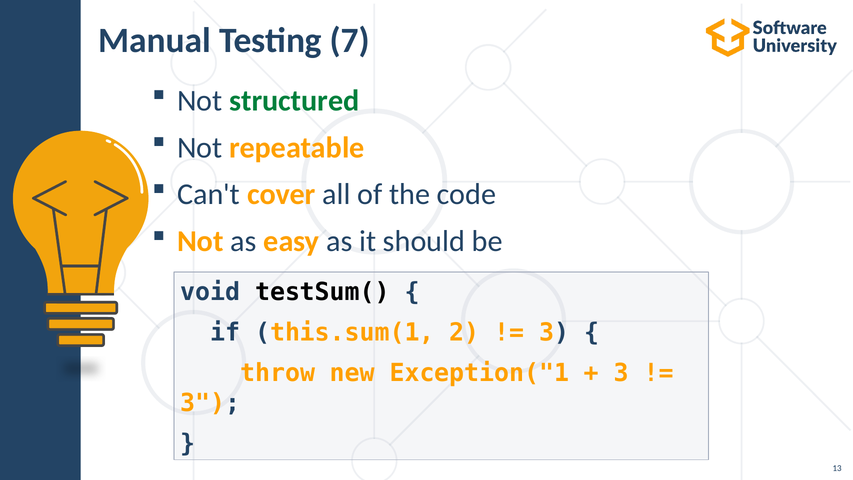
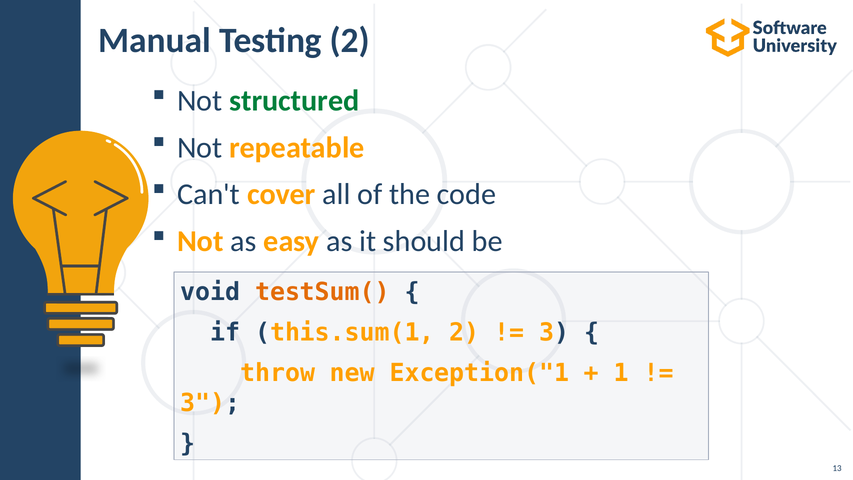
Testing 7: 7 -> 2
testSum( colour: black -> orange
3 at (621, 373): 3 -> 1
